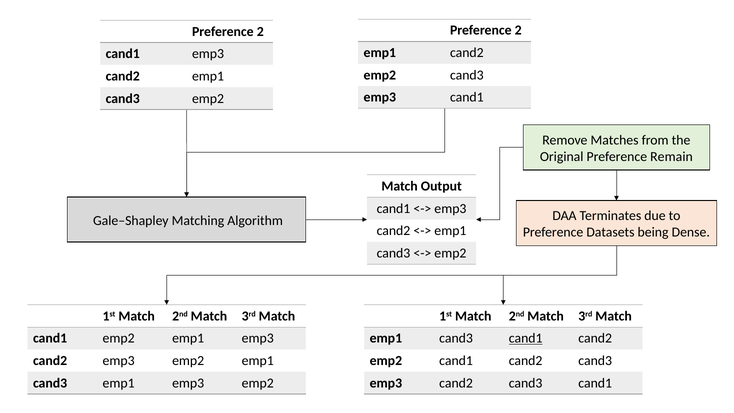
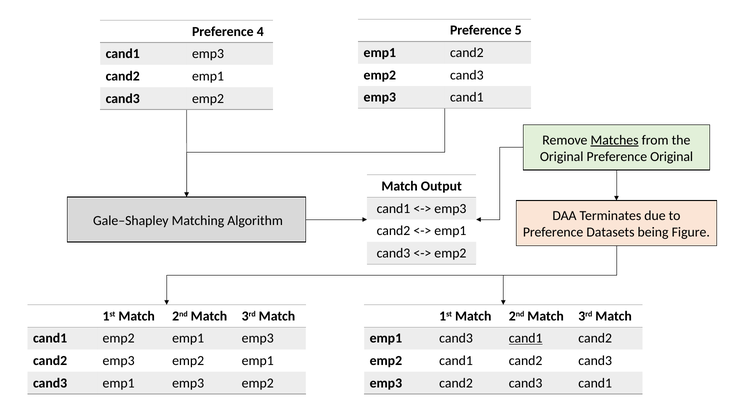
2 at (518, 30): 2 -> 5
2 at (260, 31): 2 -> 4
Matches underline: none -> present
Preference Remain: Remain -> Original
Dense: Dense -> Figure
